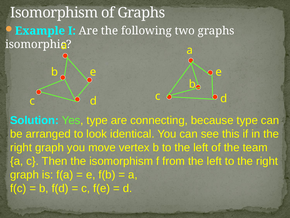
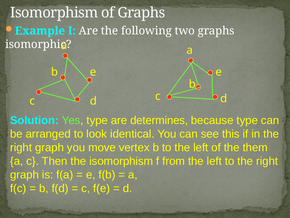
connecting: connecting -> determines
team: team -> them
